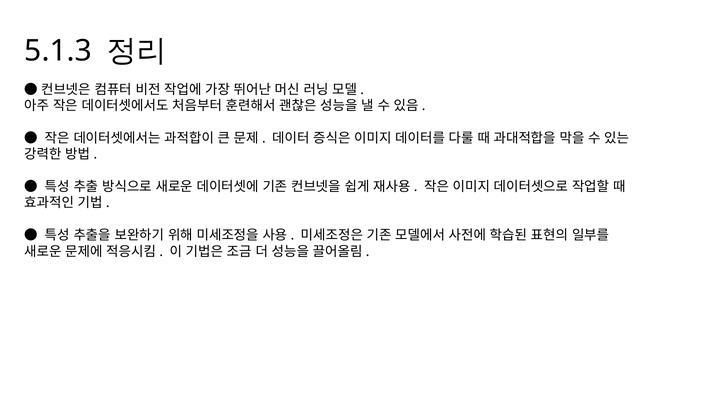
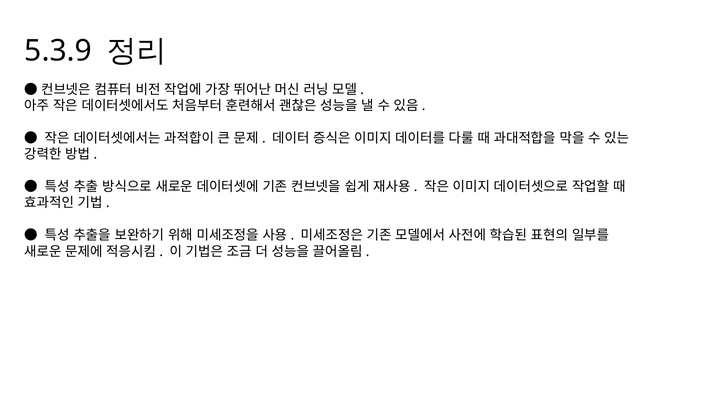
5.1.3: 5.1.3 -> 5.3.9
